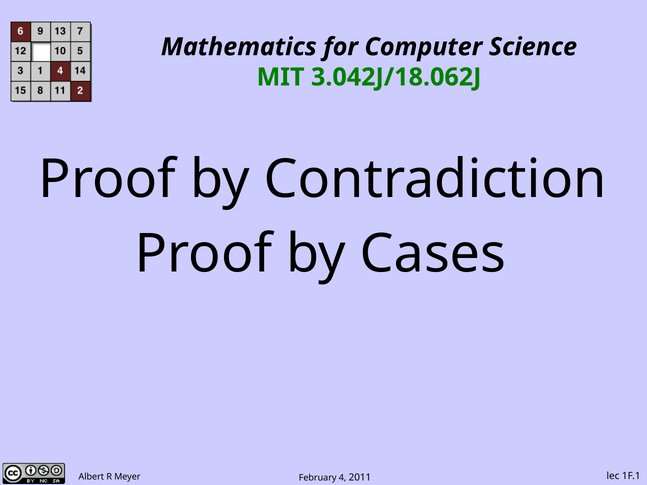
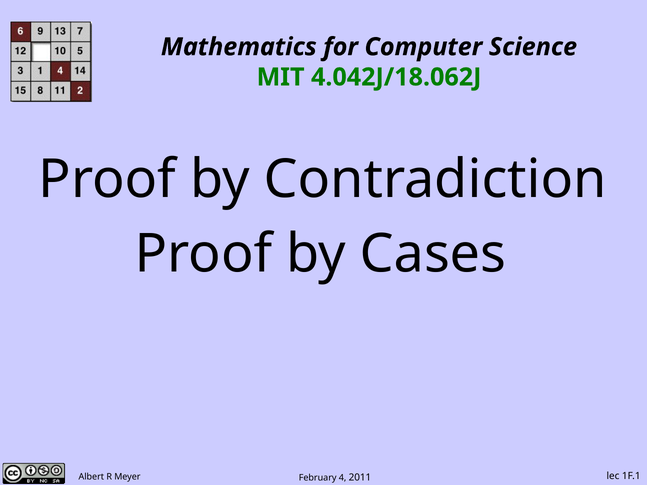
3.042J/18.062J: 3.042J/18.062J -> 4.042J/18.062J
